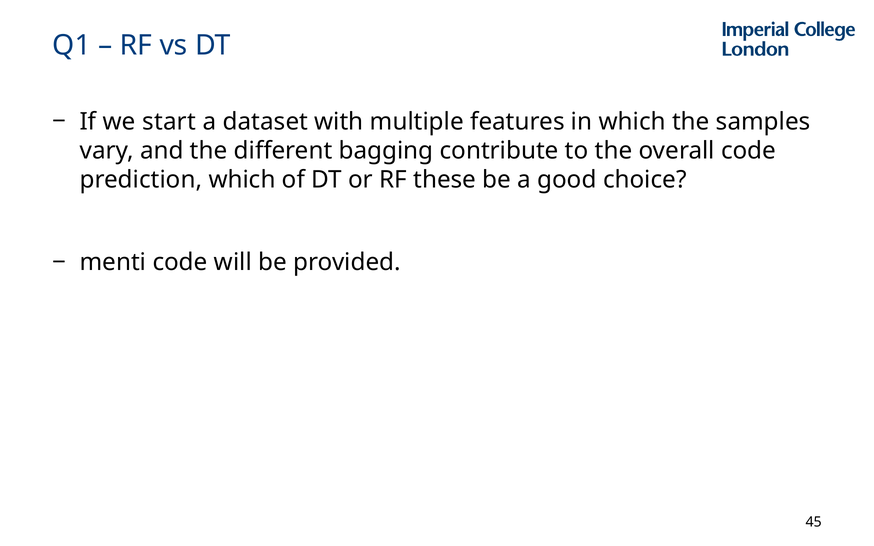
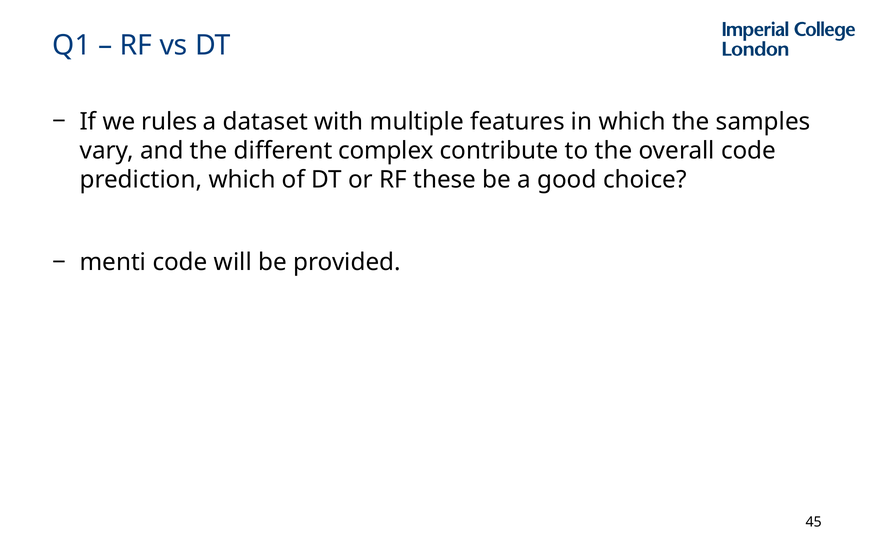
start: start -> rules
bagging: bagging -> complex
